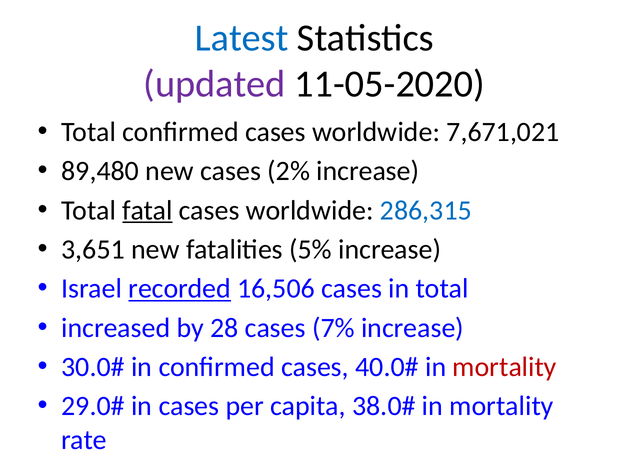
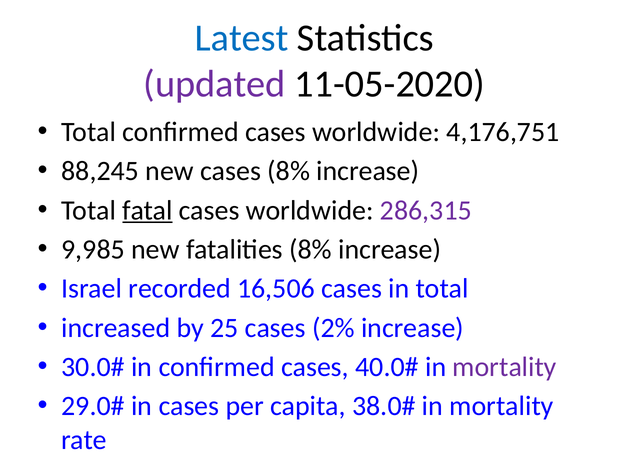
7,671,021: 7,671,021 -> 4,176,751
89,480: 89,480 -> 88,245
cases 2%: 2% -> 8%
286,315 colour: blue -> purple
3,651: 3,651 -> 9,985
fatalities 5%: 5% -> 8%
recorded underline: present -> none
28: 28 -> 25
7%: 7% -> 2%
mortality at (505, 367) colour: red -> purple
